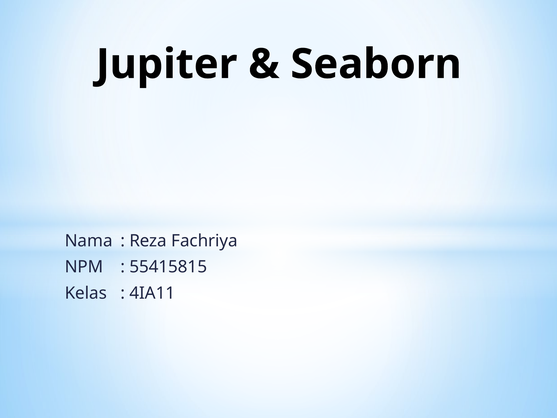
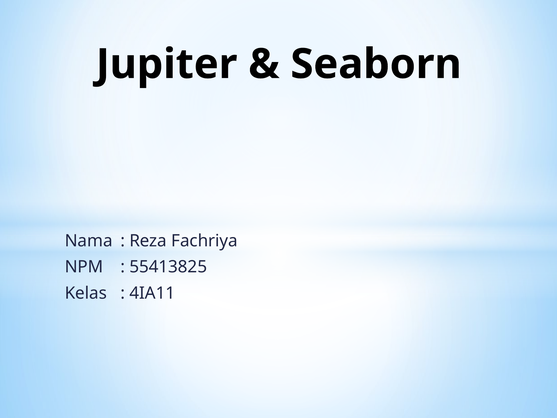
55415815: 55415815 -> 55413825
